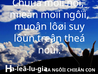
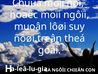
mieàn: mieàn -> hoaëc
lôùn: lôùn -> ñôøi
noùi: noùi -> goái
